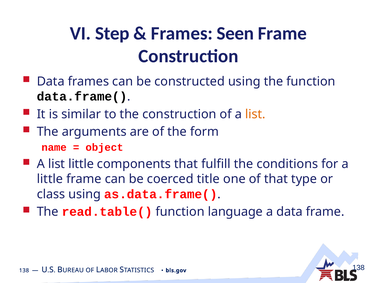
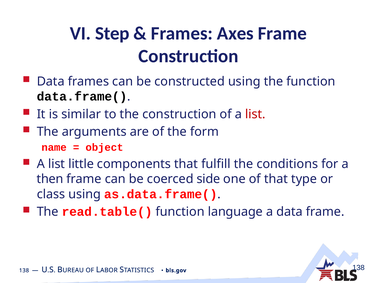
Seen: Seen -> Axes
list at (255, 114) colour: orange -> red
little at (50, 179): little -> then
title: title -> side
